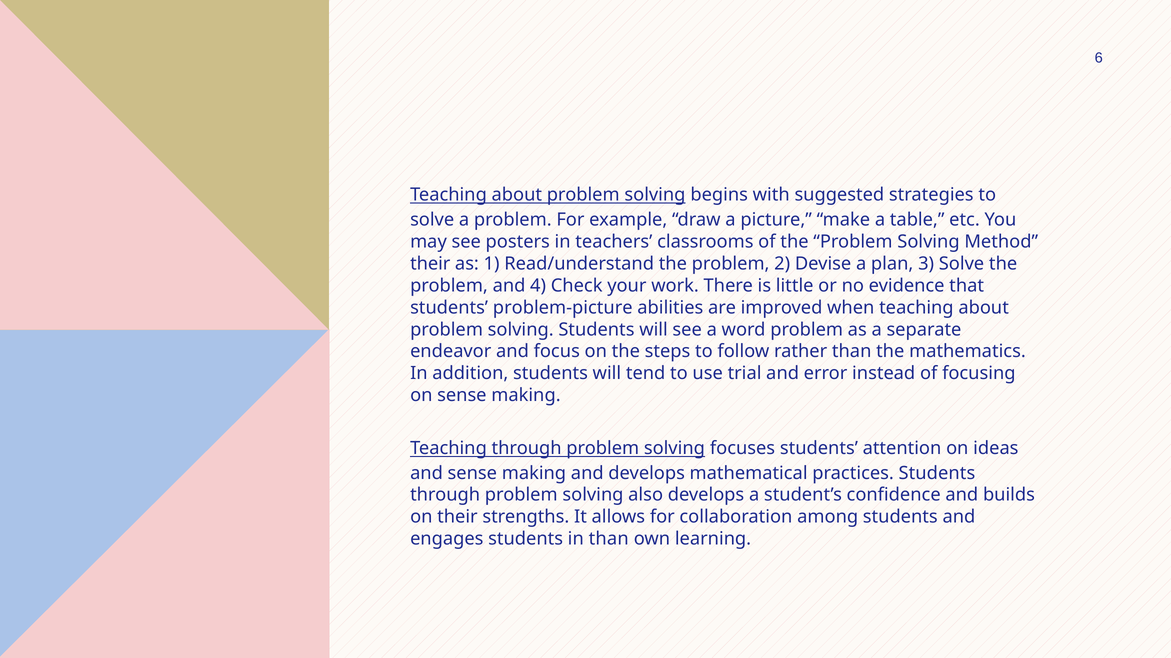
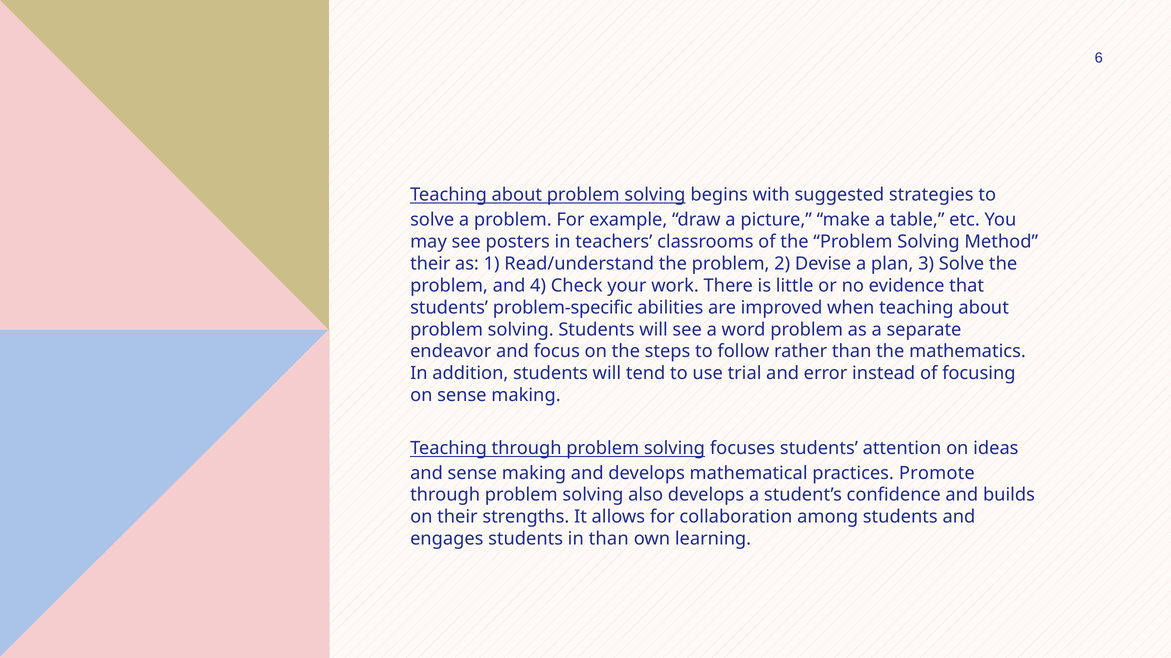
problem-picture: problem-picture -> problem-specific
practices Students: Students -> Promote
